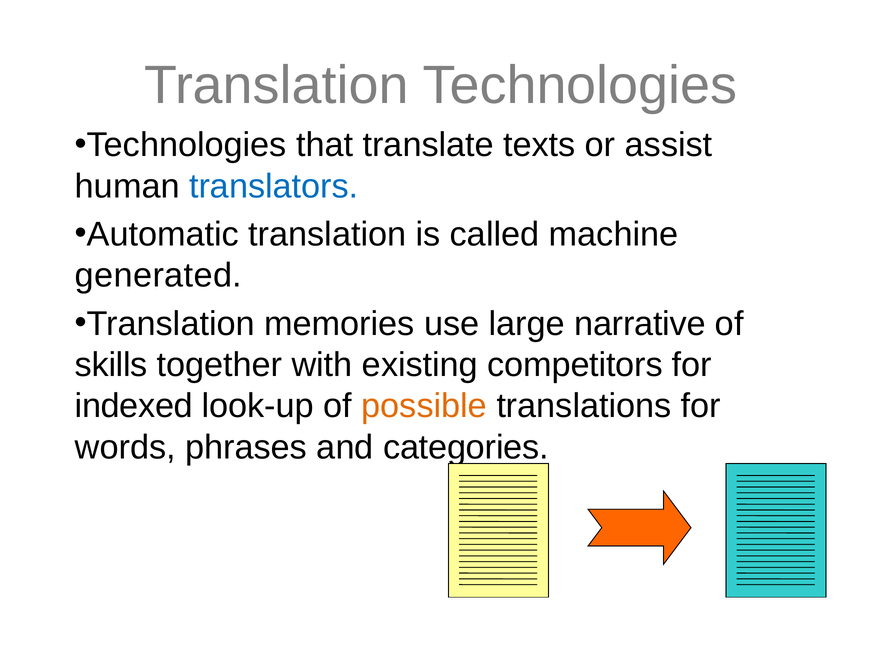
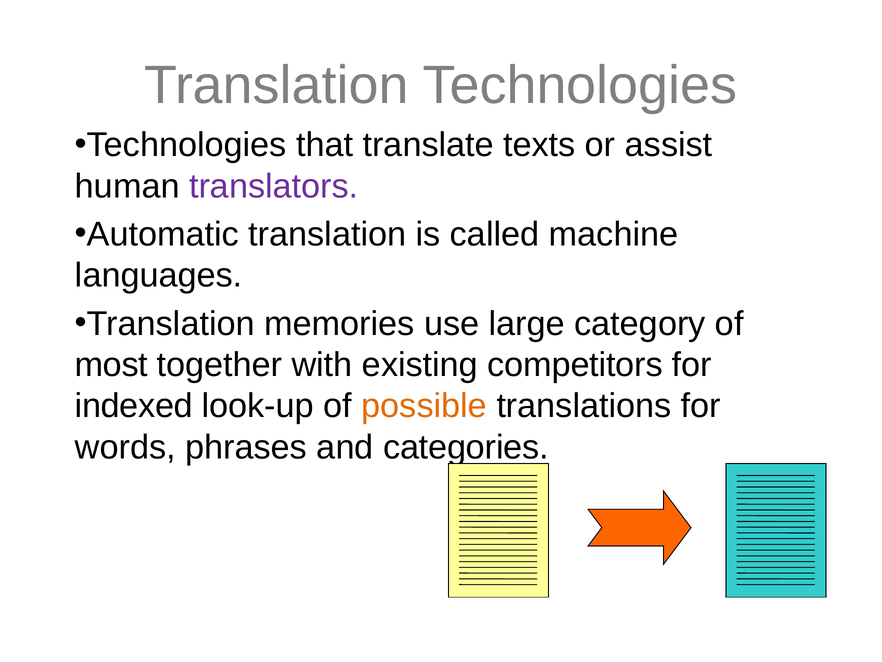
translators colour: blue -> purple
generated: generated -> languages
narrative: narrative -> category
skills: skills -> most
